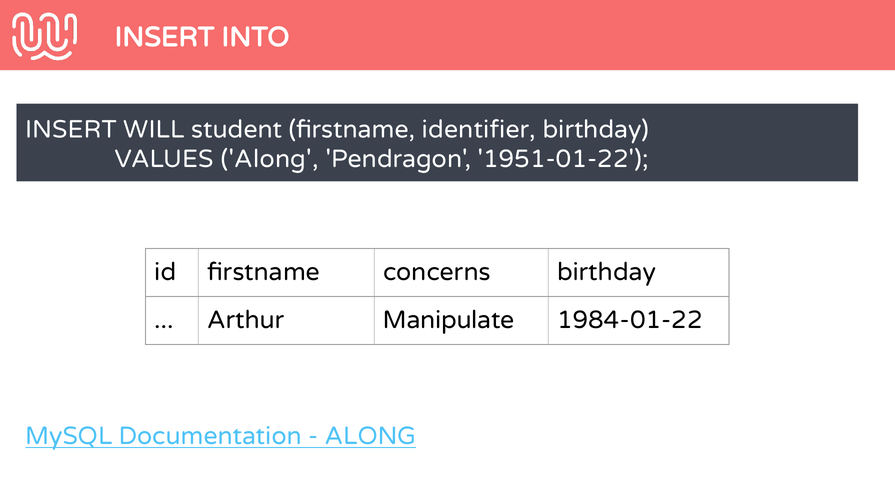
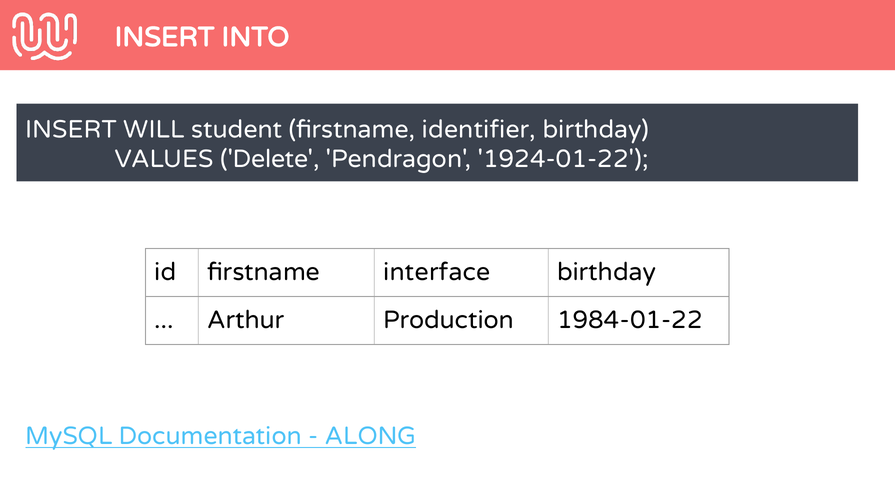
VALUES Along: Along -> Delete
1951-01-22: 1951-01-22 -> 1924-01-22
concerns: concerns -> interface
Manipulate: Manipulate -> Production
